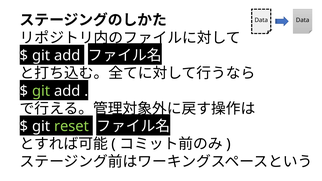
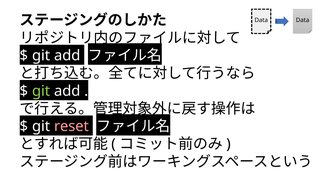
reset colour: light green -> pink
